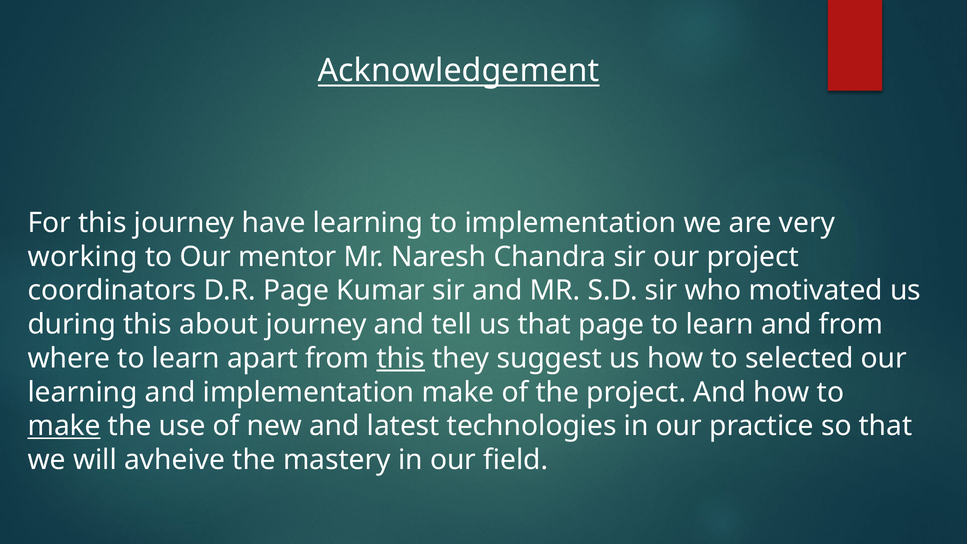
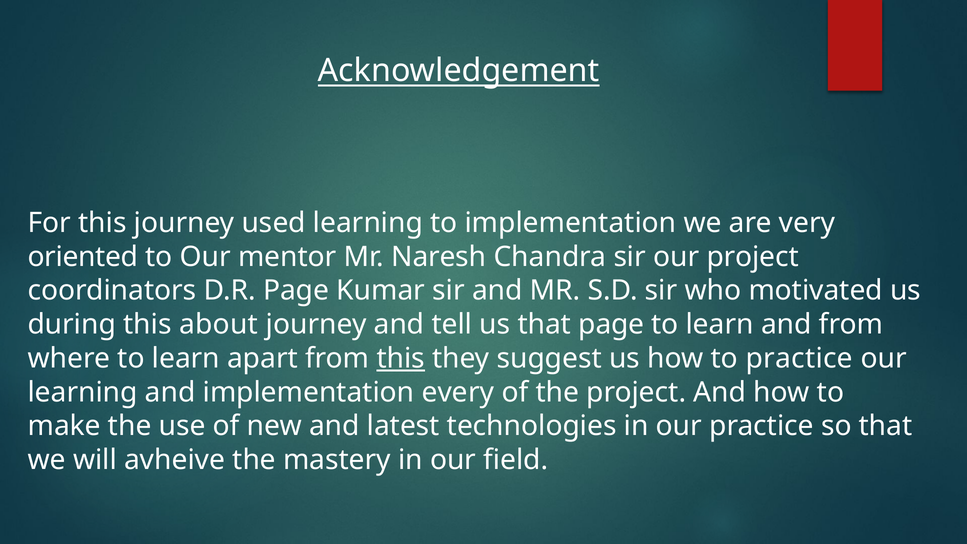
have: have -> used
working: working -> oriented
to selected: selected -> practice
implementation make: make -> every
make at (64, 426) underline: present -> none
